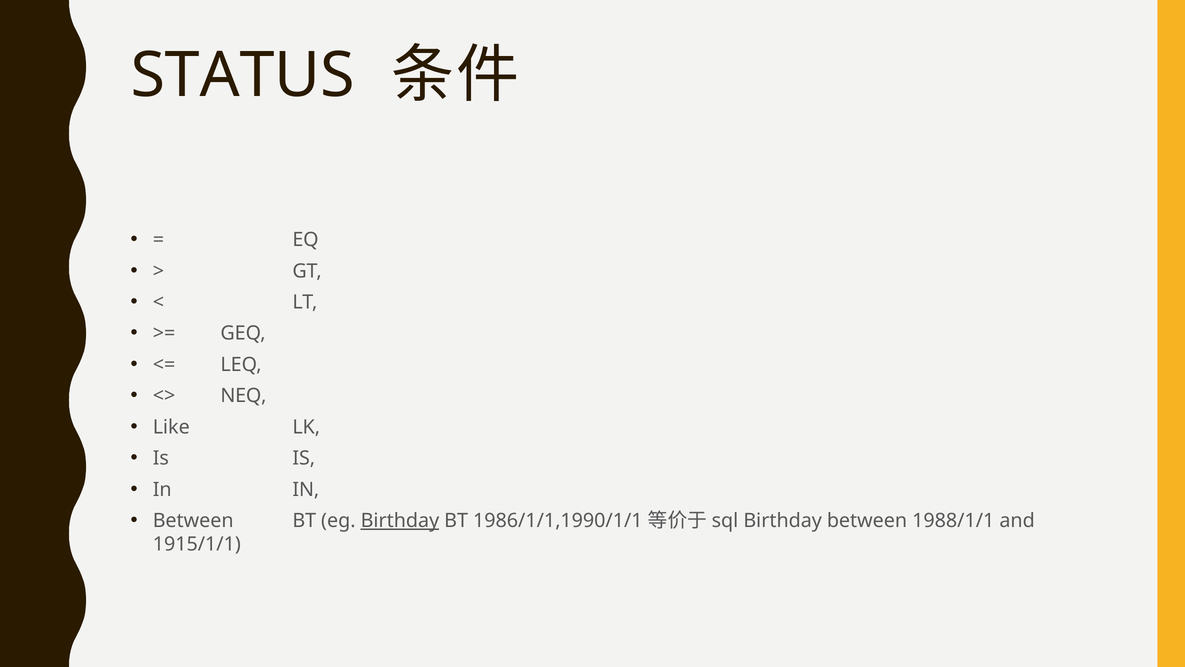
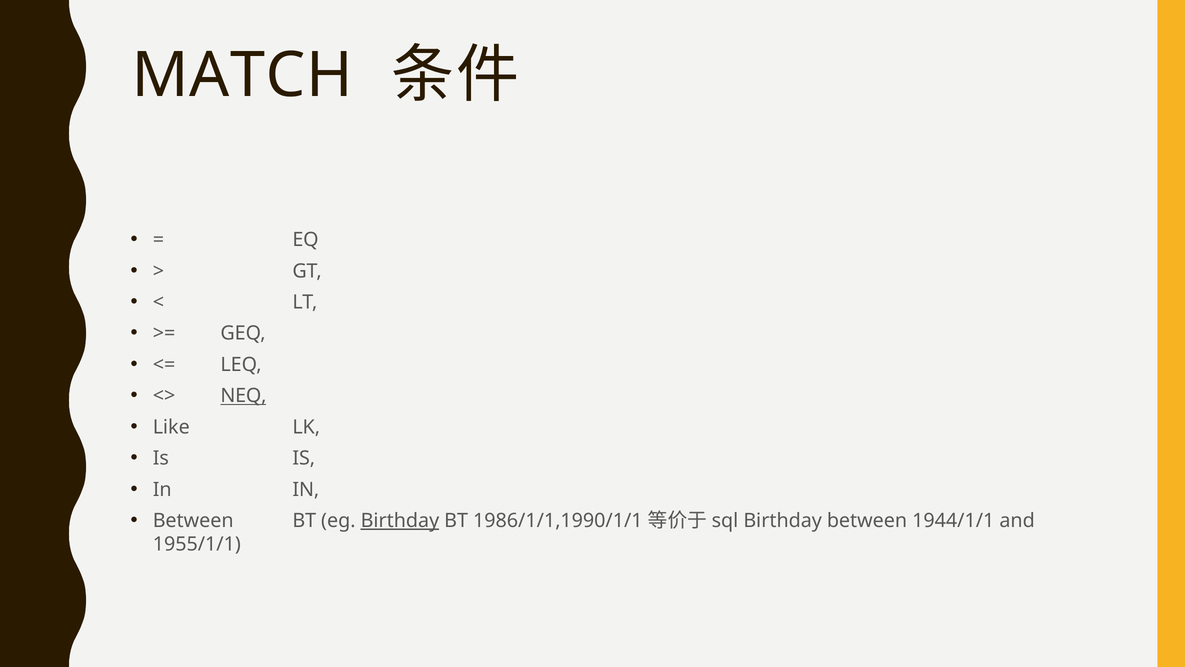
STATUS: STATUS -> MATCH
NEQ underline: none -> present
1988/1/1: 1988/1/1 -> 1944/1/1
1915/1/1: 1915/1/1 -> 1955/1/1
